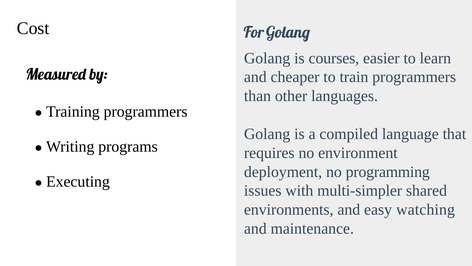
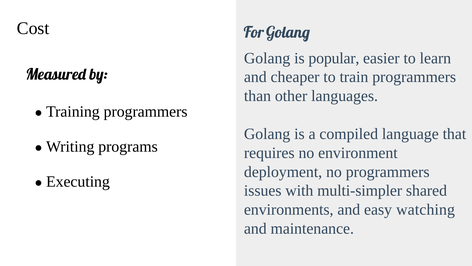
courses: courses -> popular
no programming: programming -> programmers
